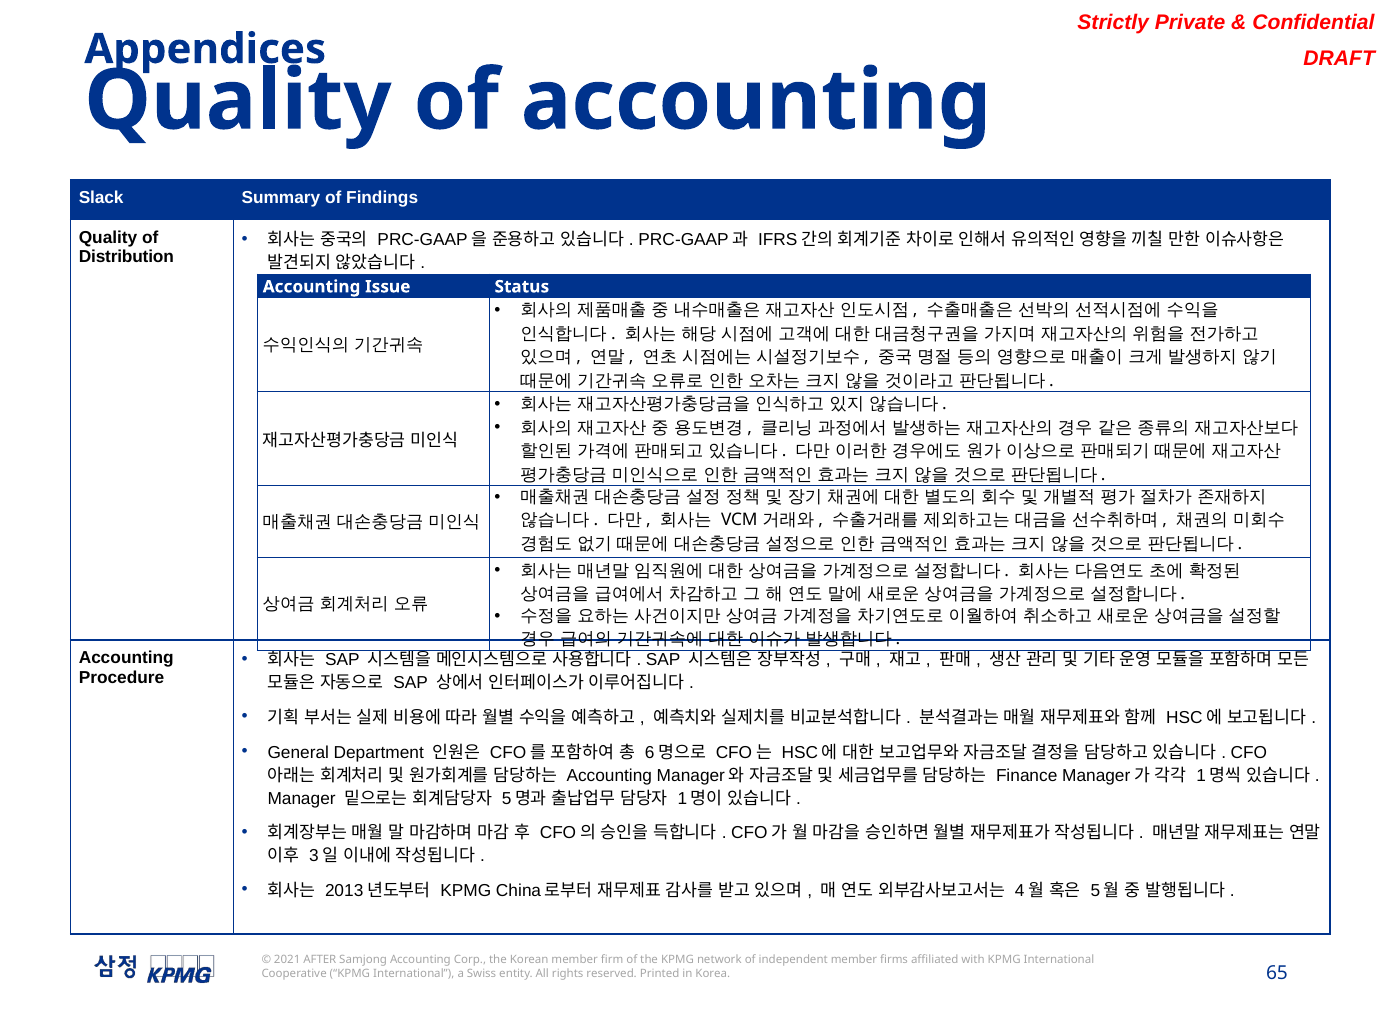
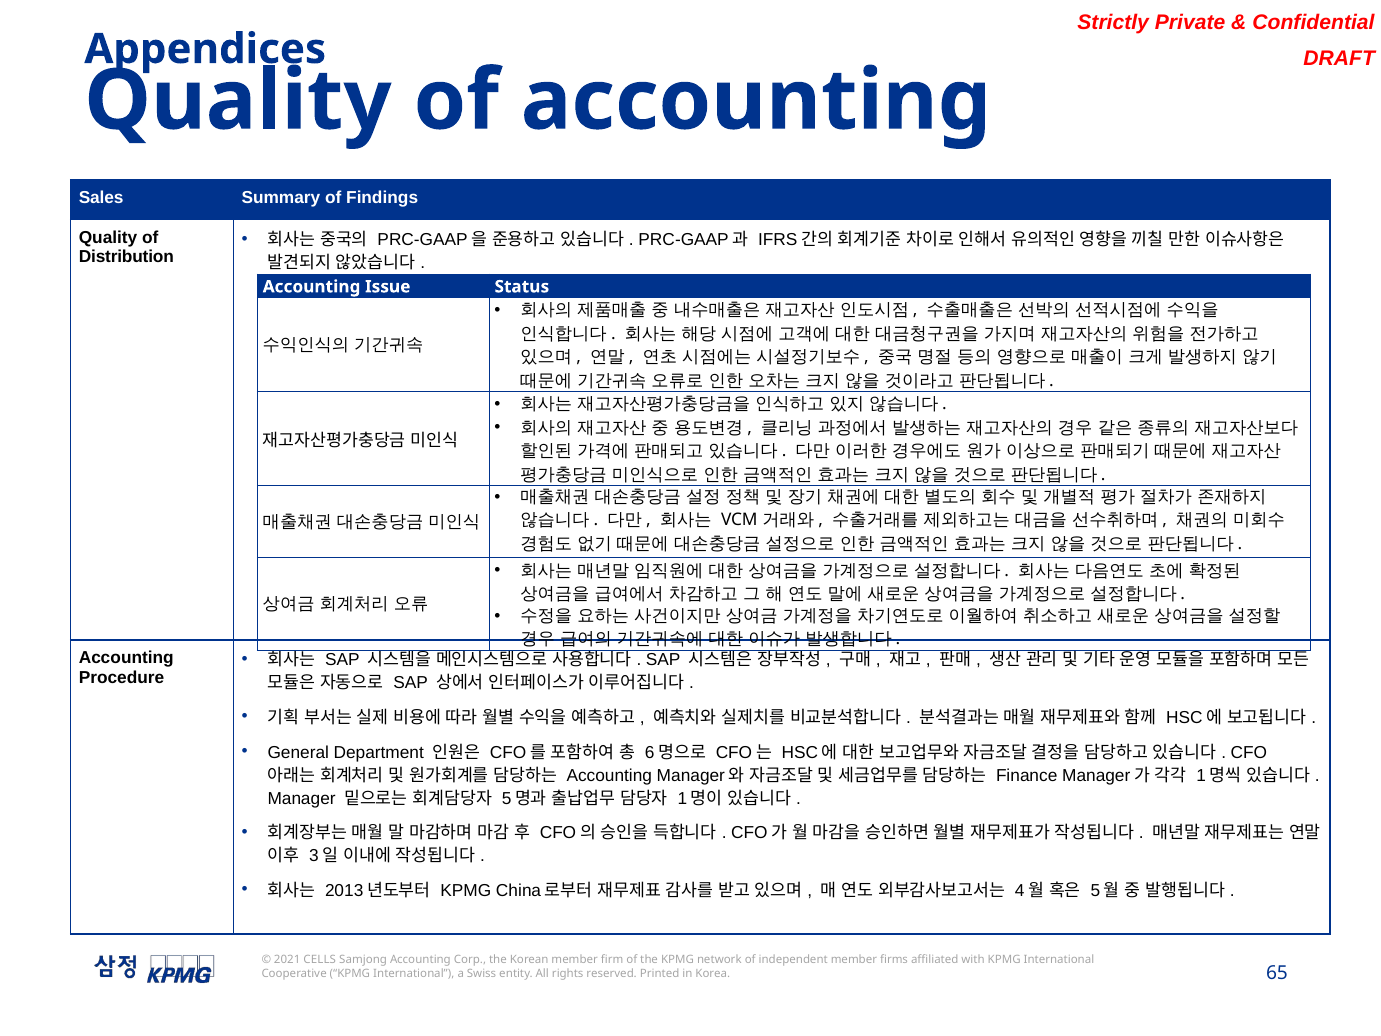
Slack: Slack -> Sales
AFTER: AFTER -> CELLS
